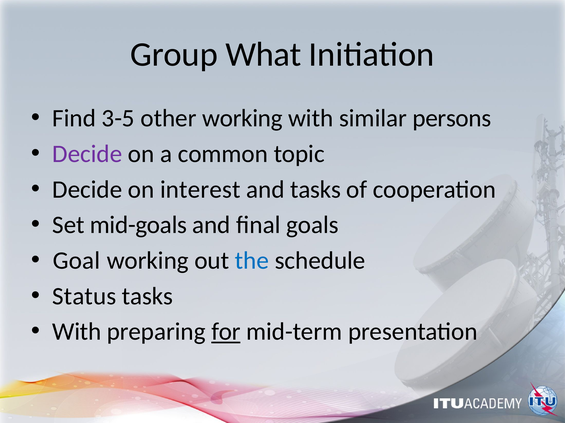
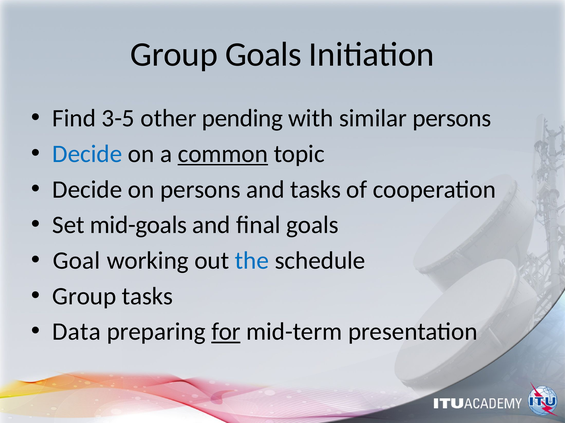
Group What: What -> Goals
other working: working -> pending
Decide at (87, 154) colour: purple -> blue
common underline: none -> present
on interest: interest -> persons
Status at (84, 297): Status -> Group
With at (77, 332): With -> Data
